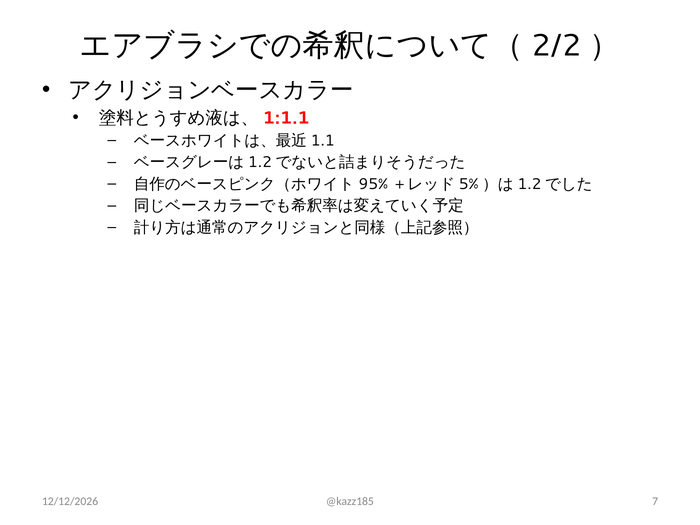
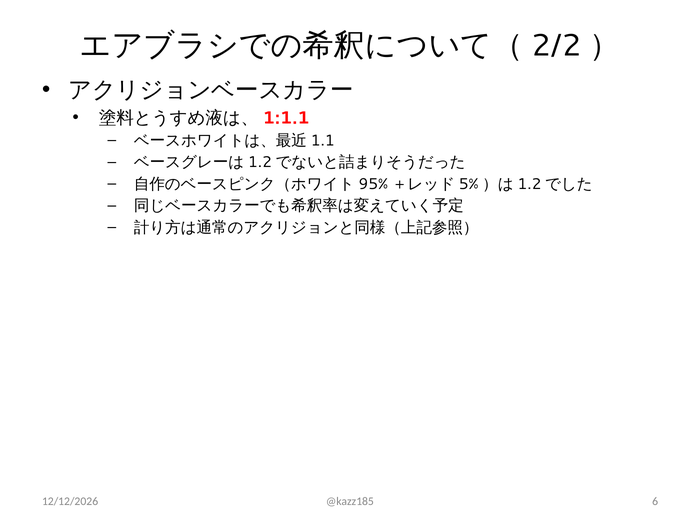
7: 7 -> 6
